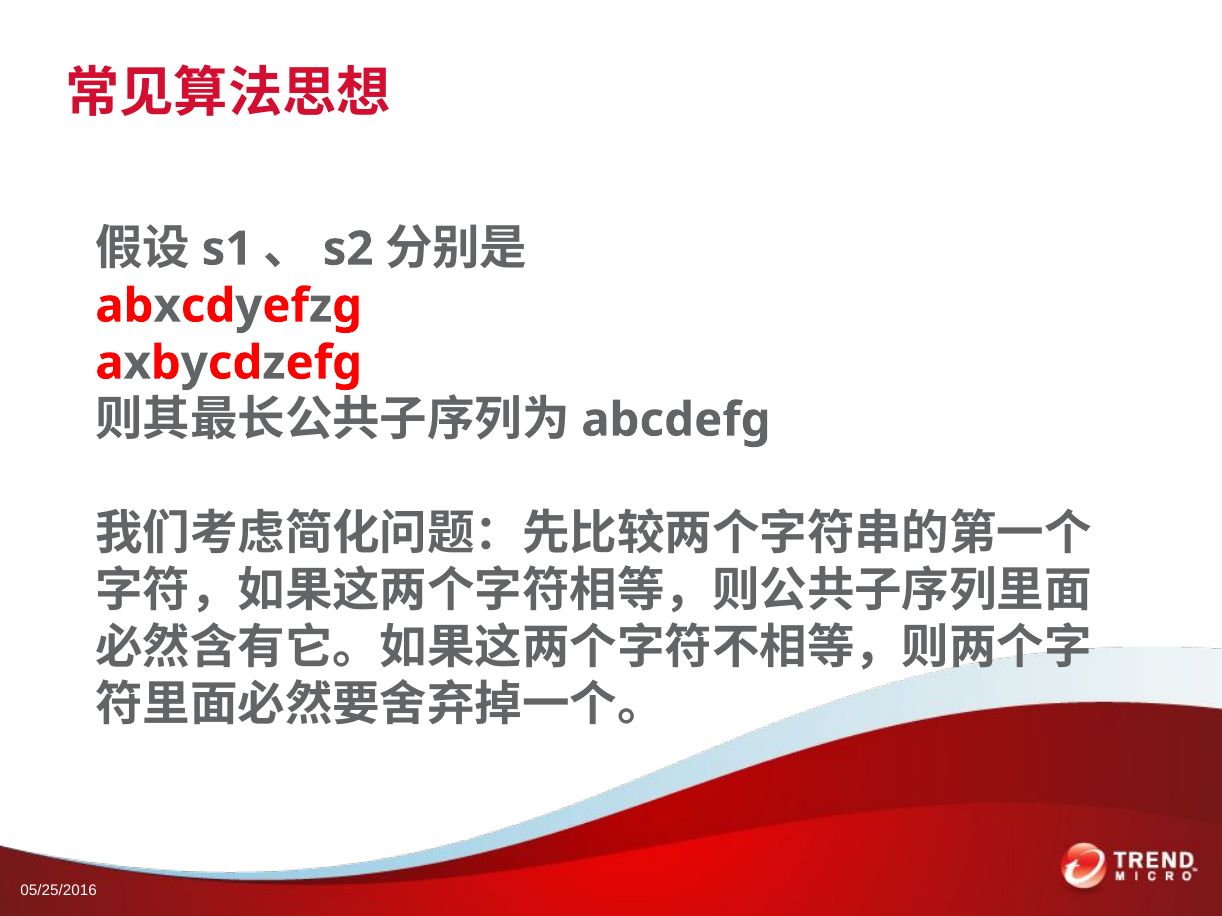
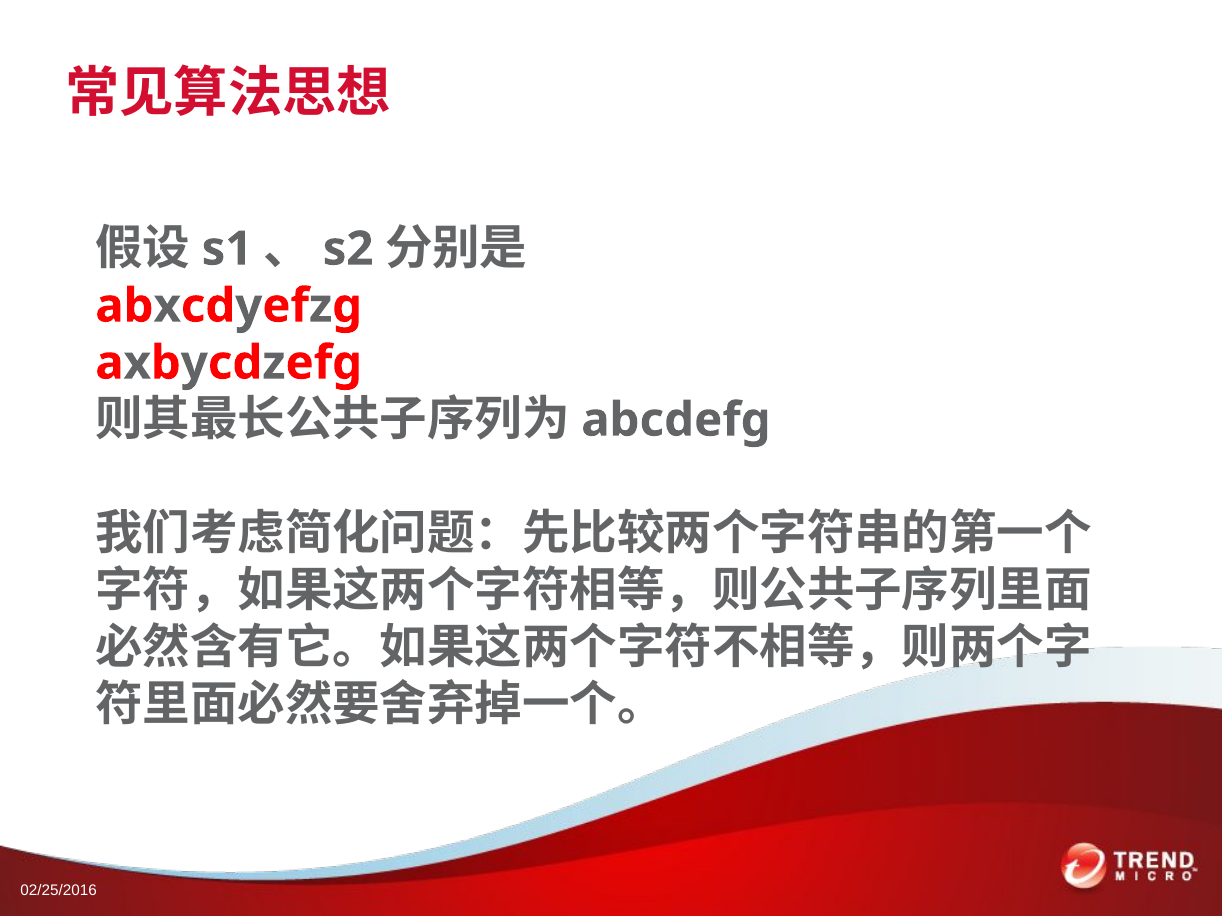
05/25/2016: 05/25/2016 -> 02/25/2016
